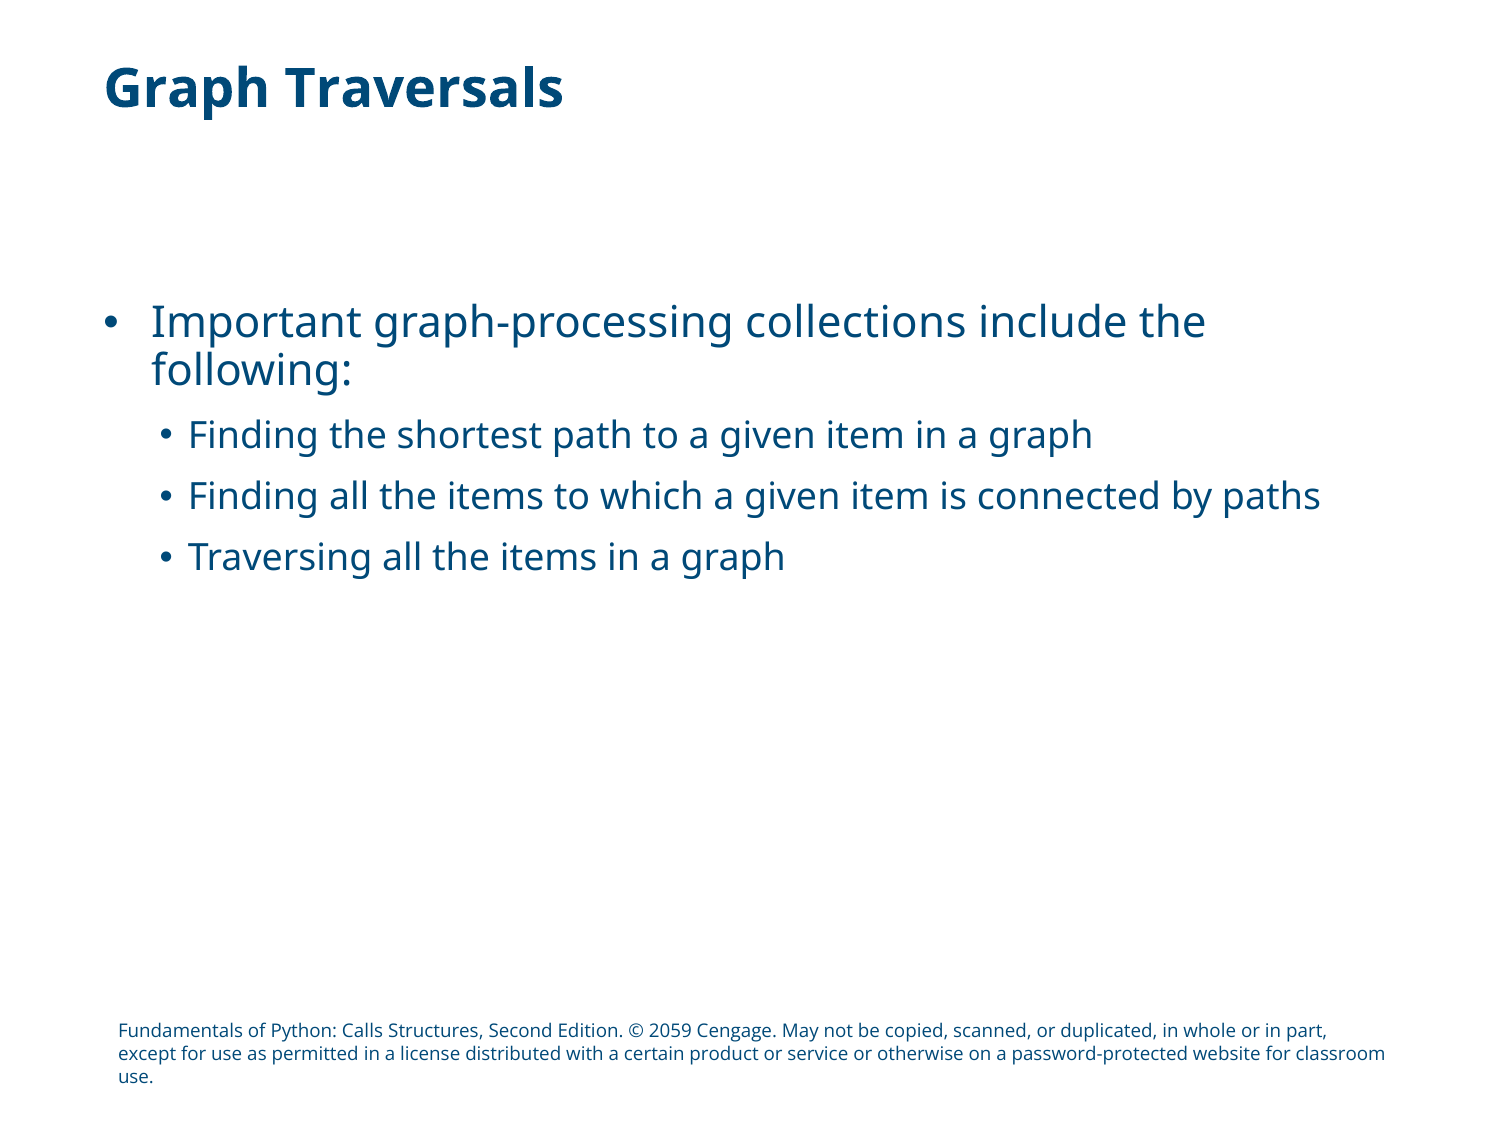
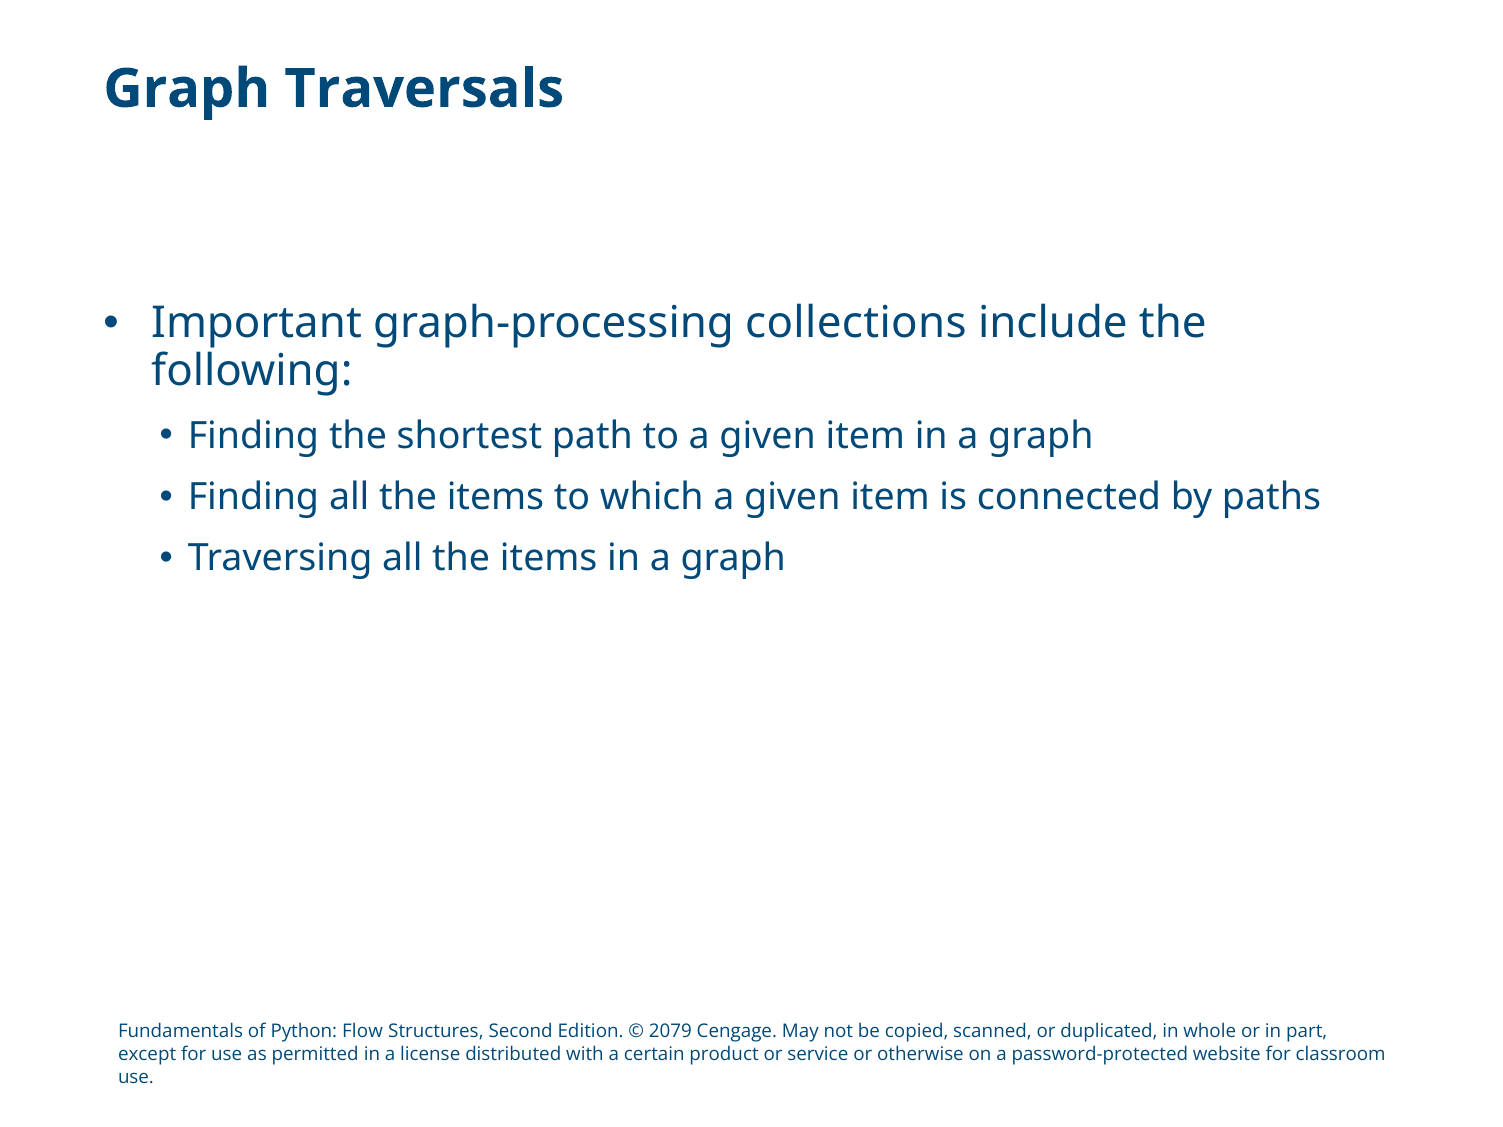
Calls: Calls -> Flow
2059: 2059 -> 2079
